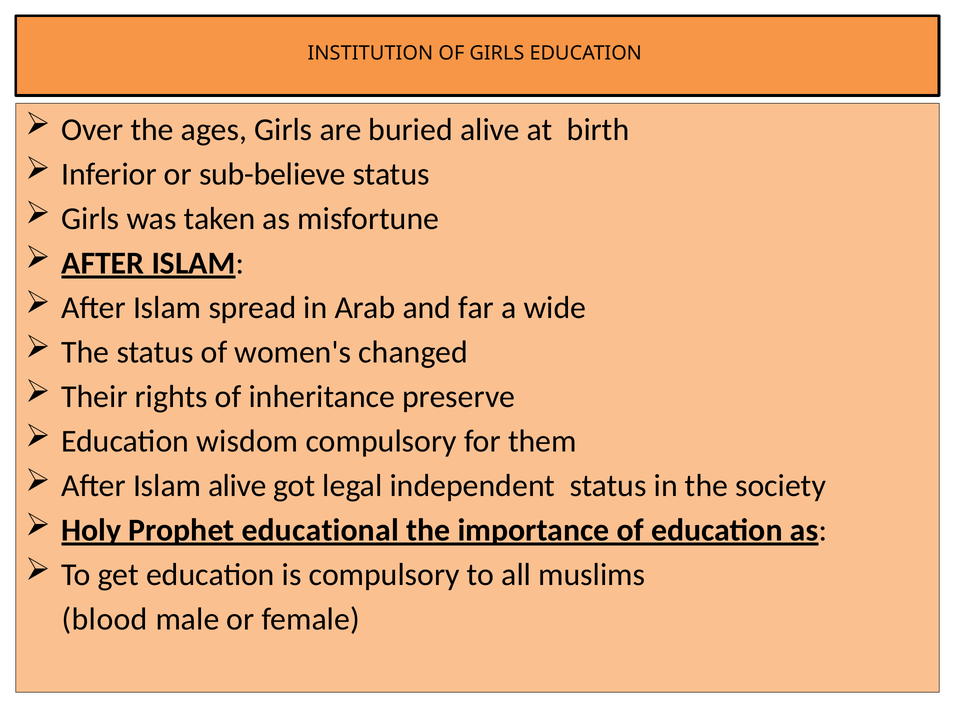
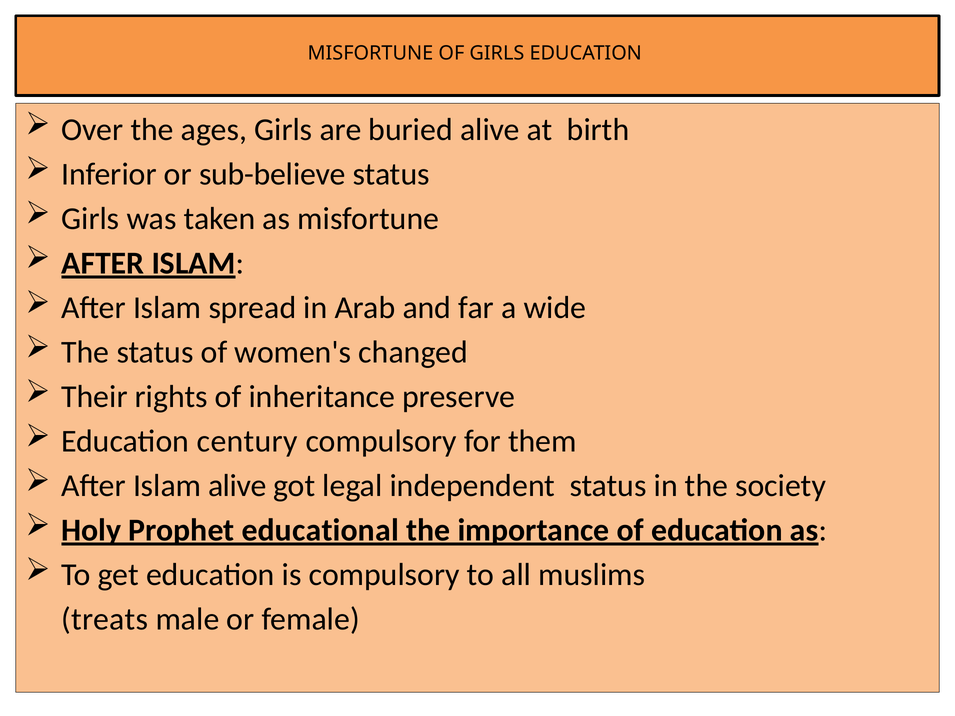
INSTITUTION at (370, 53): INSTITUTION -> MISFORTUNE
wisdom: wisdom -> century
blood: blood -> treats
